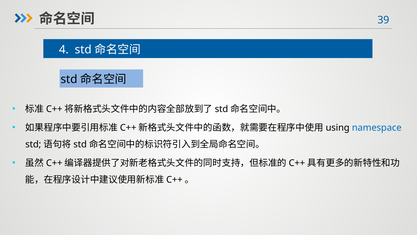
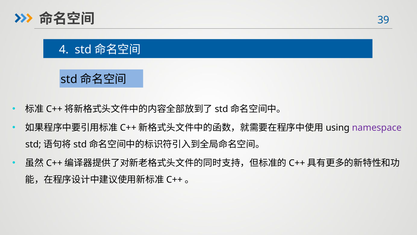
namespace colour: blue -> purple
